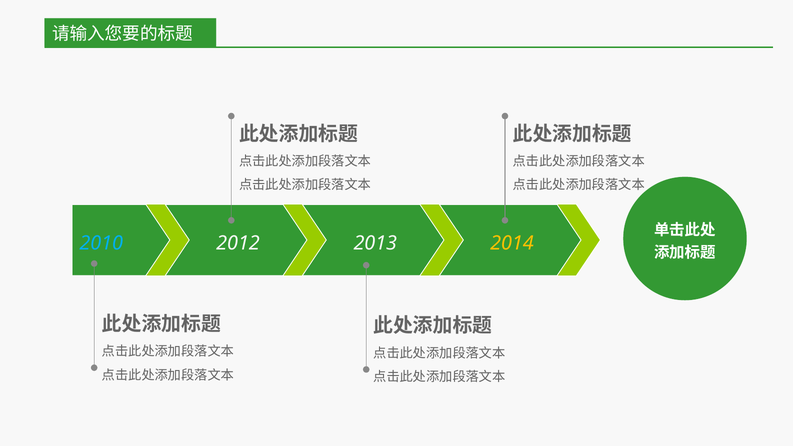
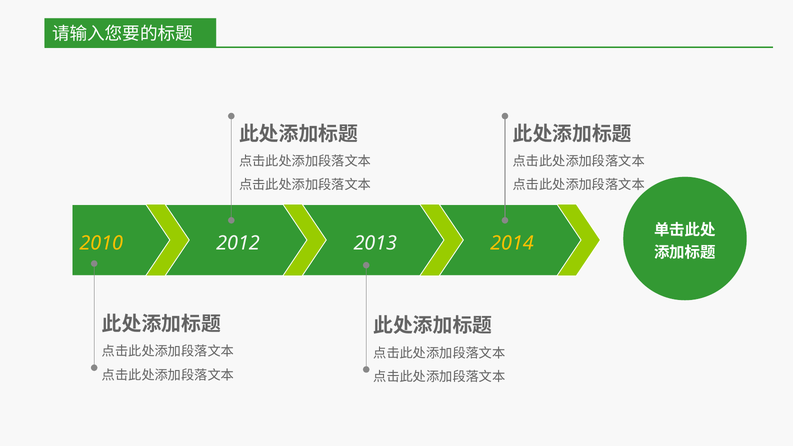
2010 colour: light blue -> yellow
